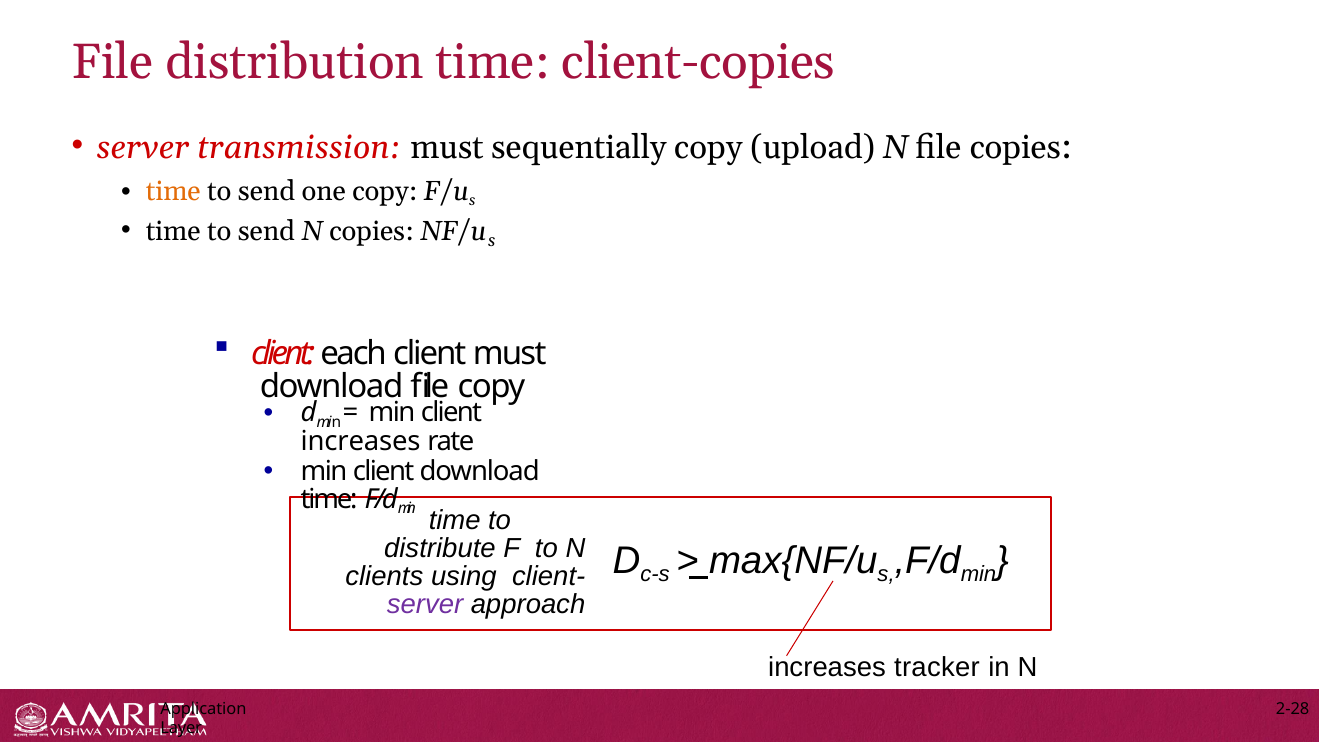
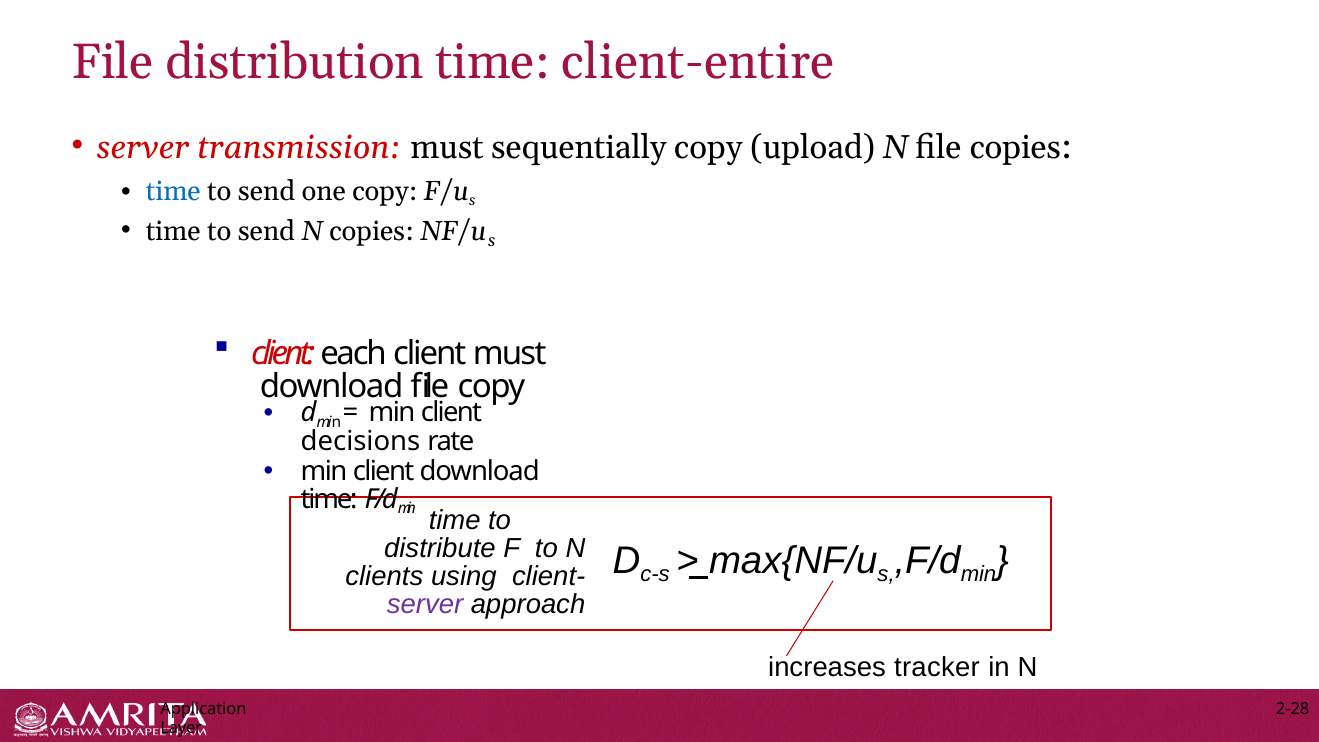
client-copies: client-copies -> client-entire
time at (173, 191) colour: orange -> blue
increases at (361, 441): increases -> decisions
